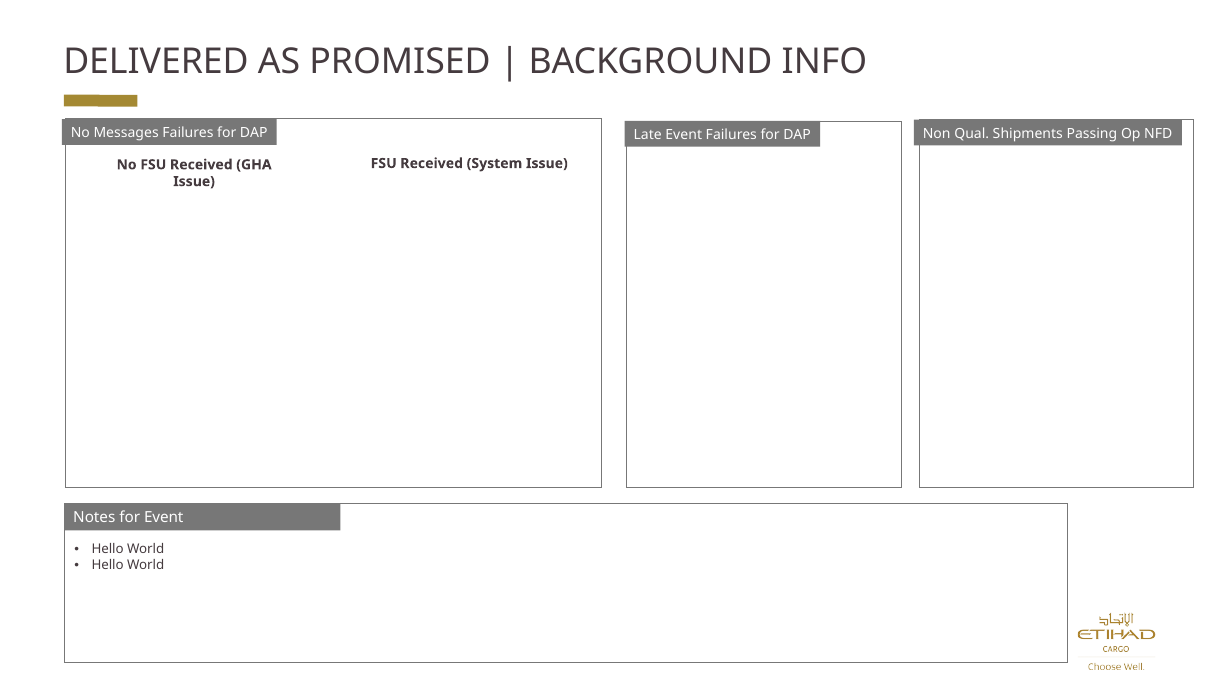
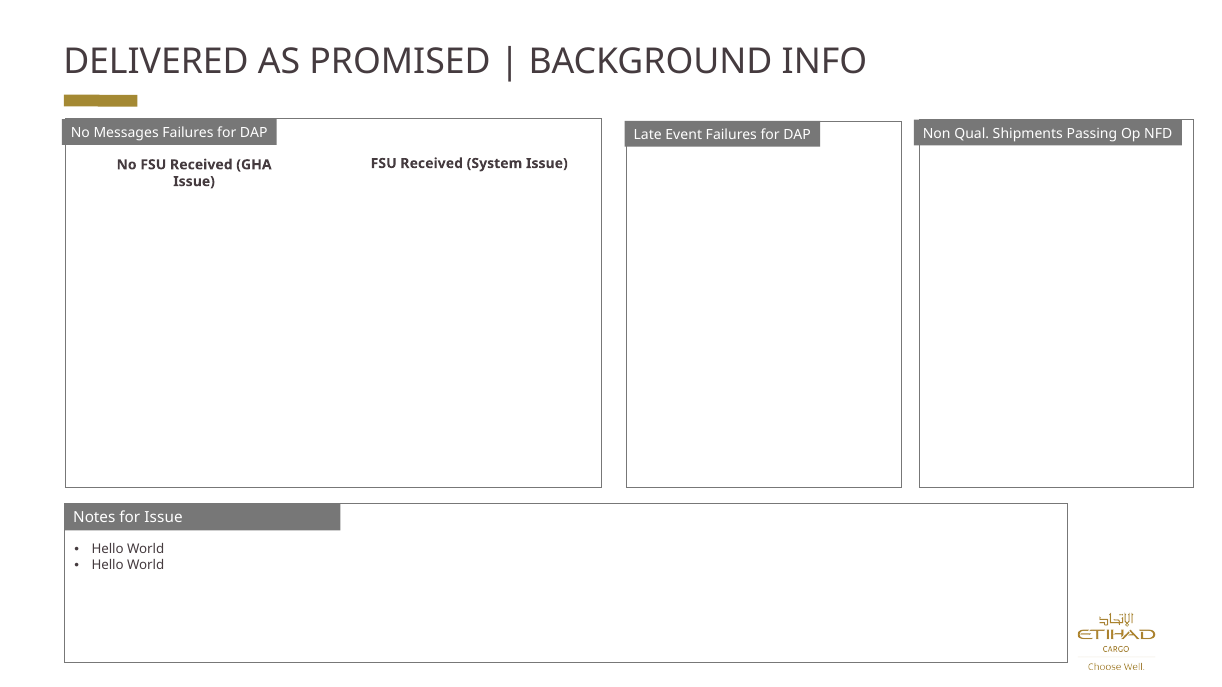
for Event: Event -> Issue
